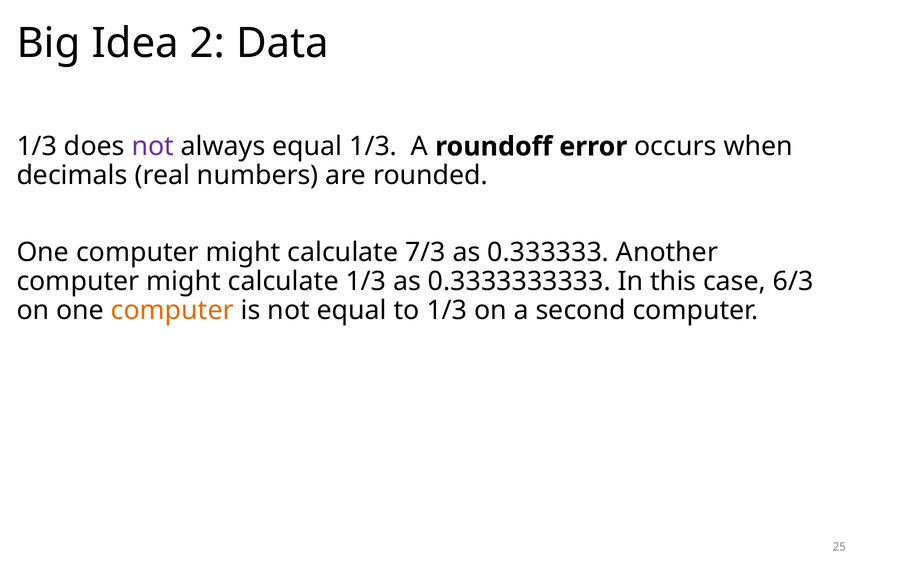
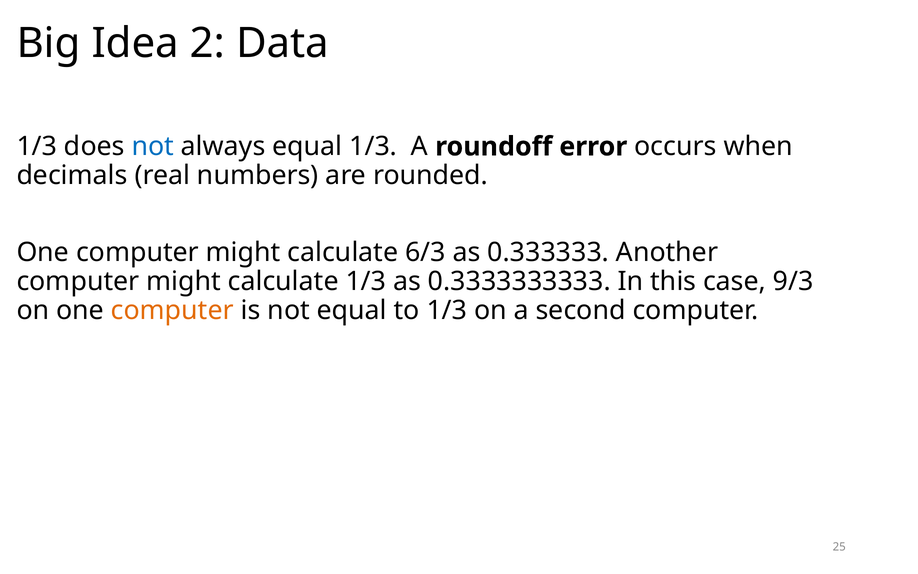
not at (153, 147) colour: purple -> blue
7/3: 7/3 -> 6/3
6/3: 6/3 -> 9/3
